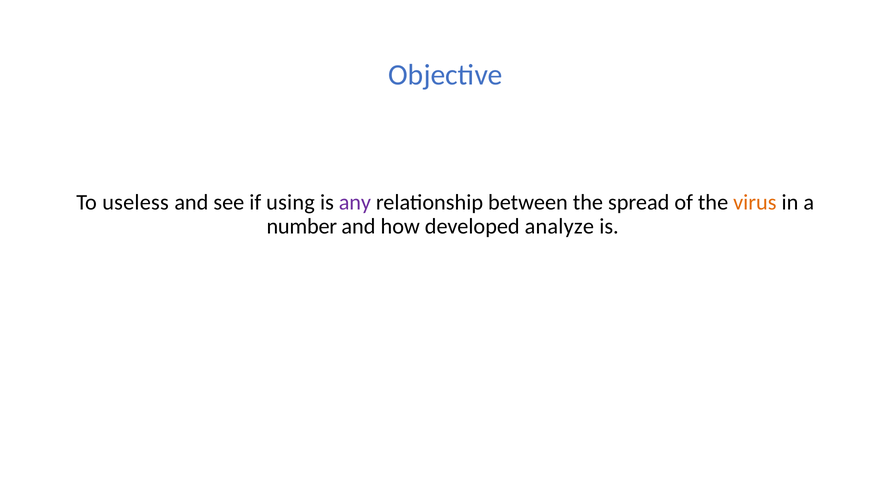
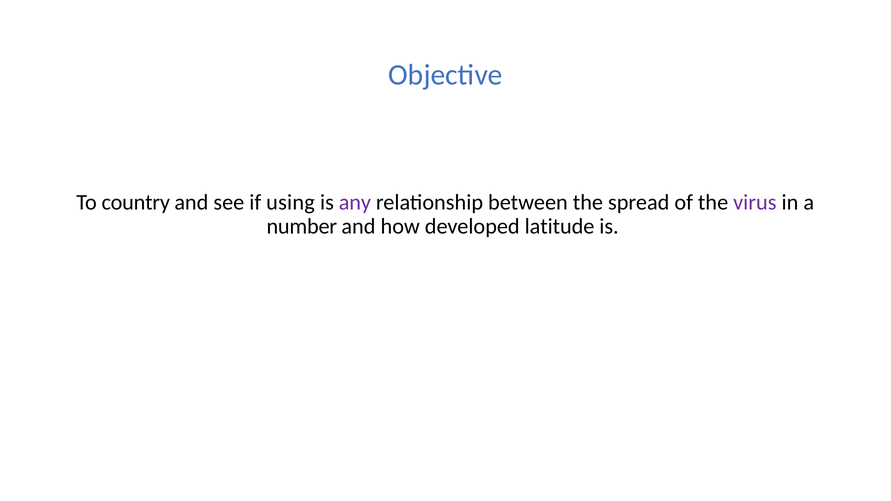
useless: useless -> country
virus colour: orange -> purple
analyze: analyze -> latitude
